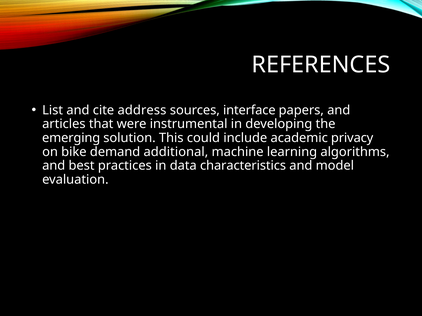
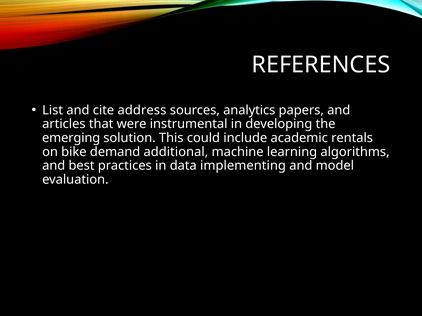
interface: interface -> analytics
privacy: privacy -> rentals
characteristics: characteristics -> implementing
